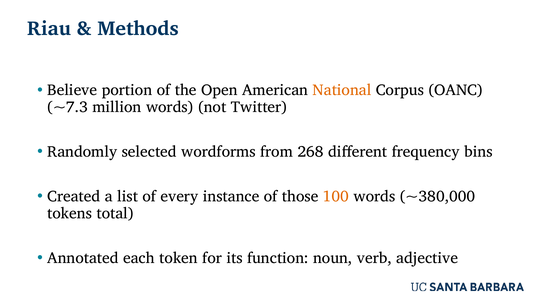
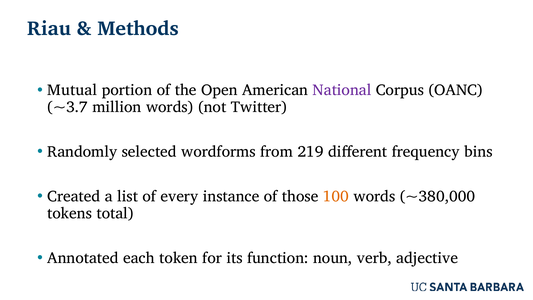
Believe: Believe -> Mutual
National colour: orange -> purple
~7.3: ~7.3 -> ~3.7
268: 268 -> 219
